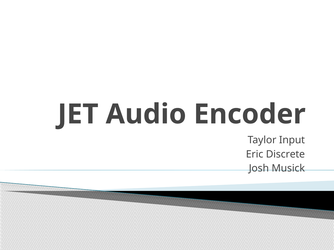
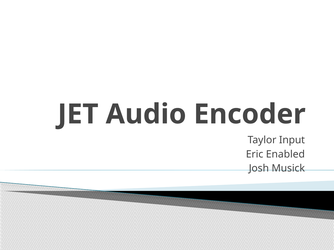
Discrete: Discrete -> Enabled
